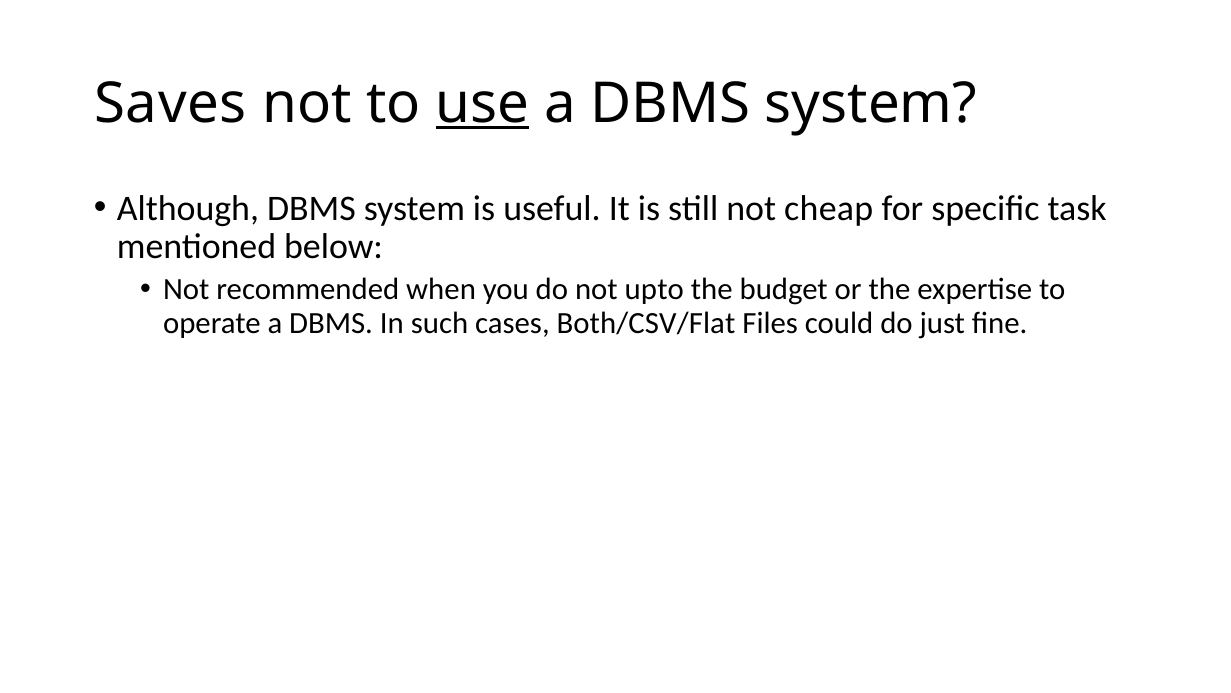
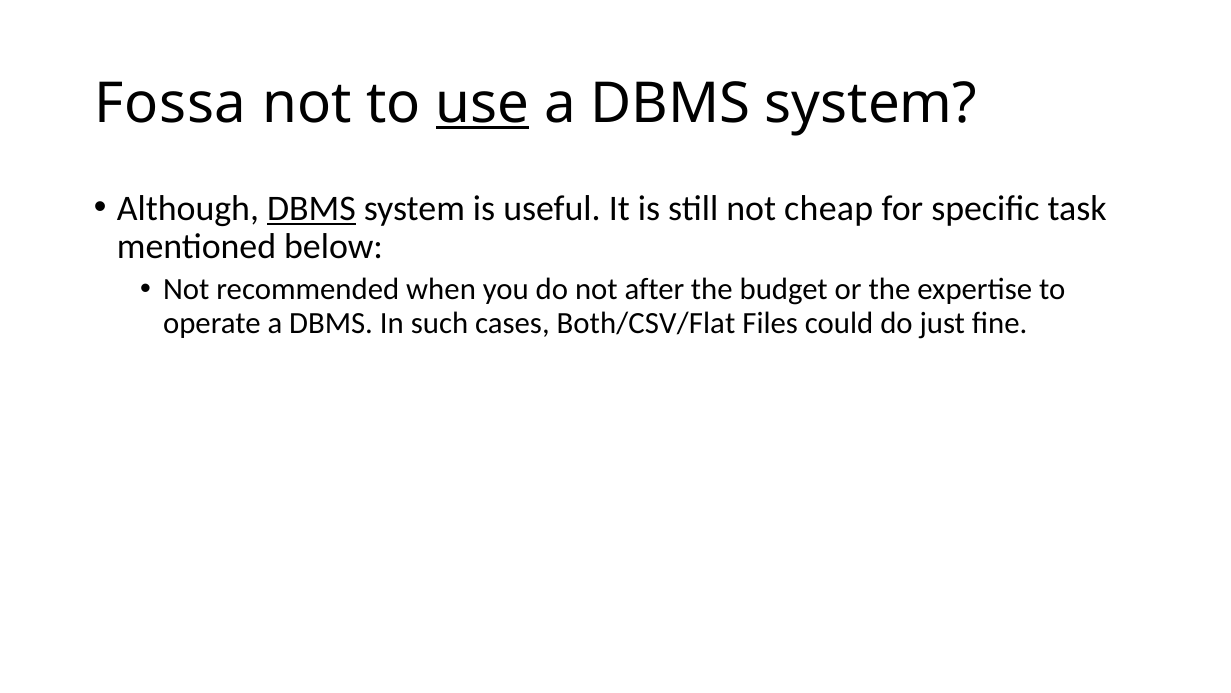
Saves: Saves -> Fossa
DBMS at (311, 208) underline: none -> present
upto: upto -> after
